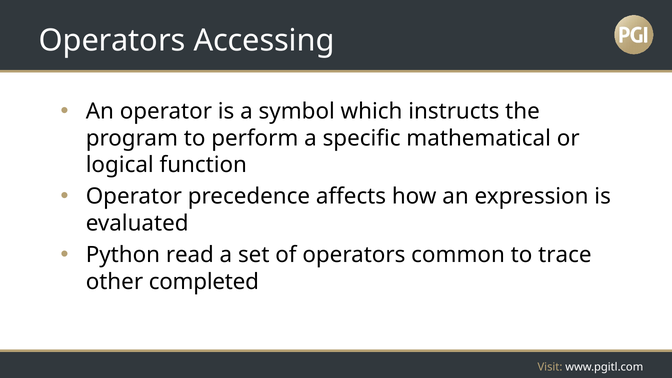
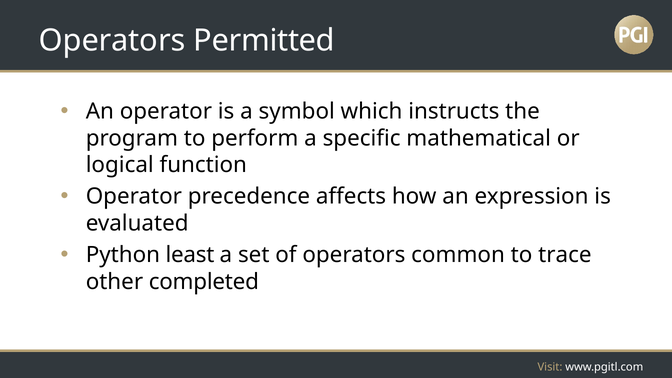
Accessing: Accessing -> Permitted
read: read -> least
